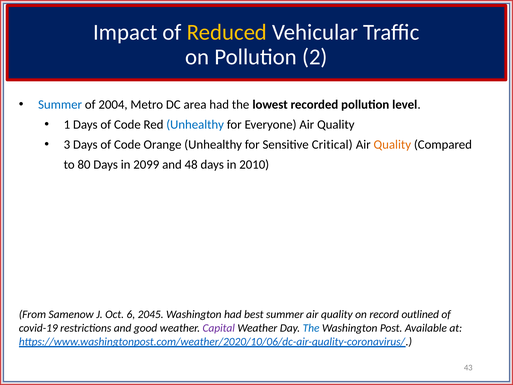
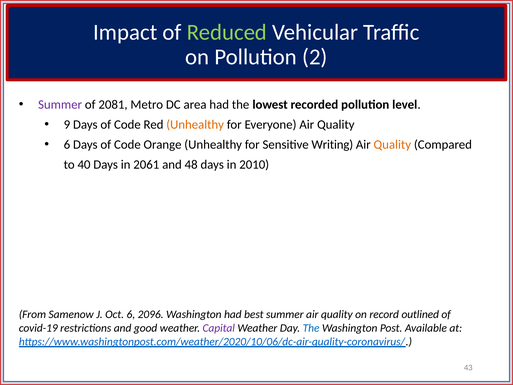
Reduced colour: yellow -> light green
Summer at (60, 105) colour: blue -> purple
2004: 2004 -> 2081
1: 1 -> 9
Unhealthy at (195, 125) colour: blue -> orange
3 at (67, 145): 3 -> 6
Critical: Critical -> Writing
80: 80 -> 40
2099: 2099 -> 2061
2045: 2045 -> 2096
